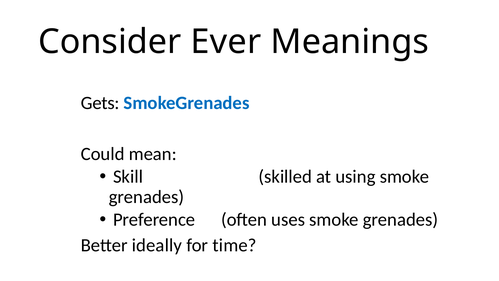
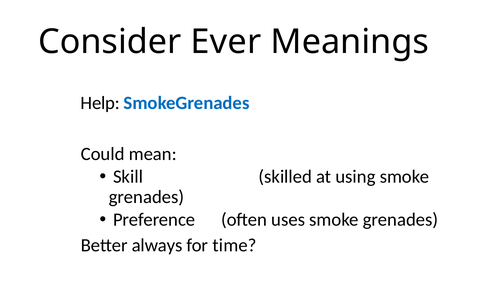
Gets: Gets -> Help
ideally: ideally -> always
